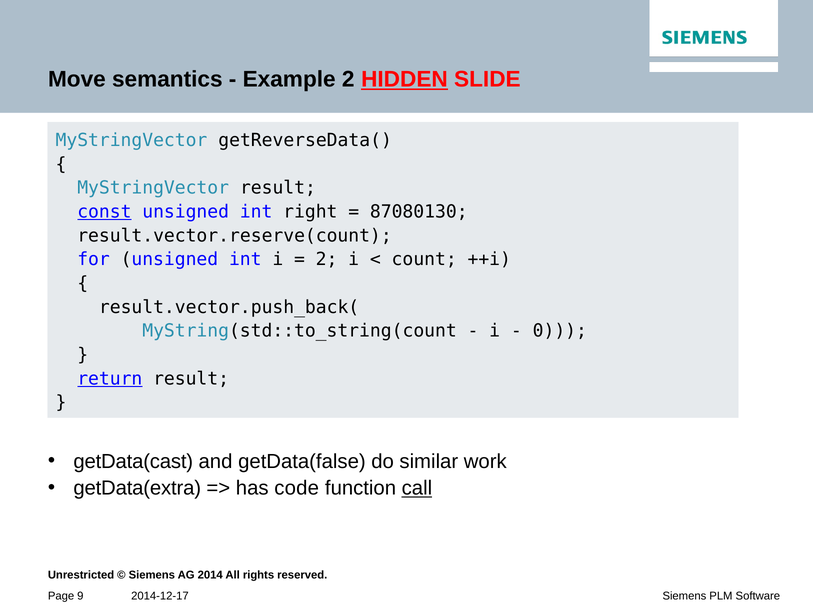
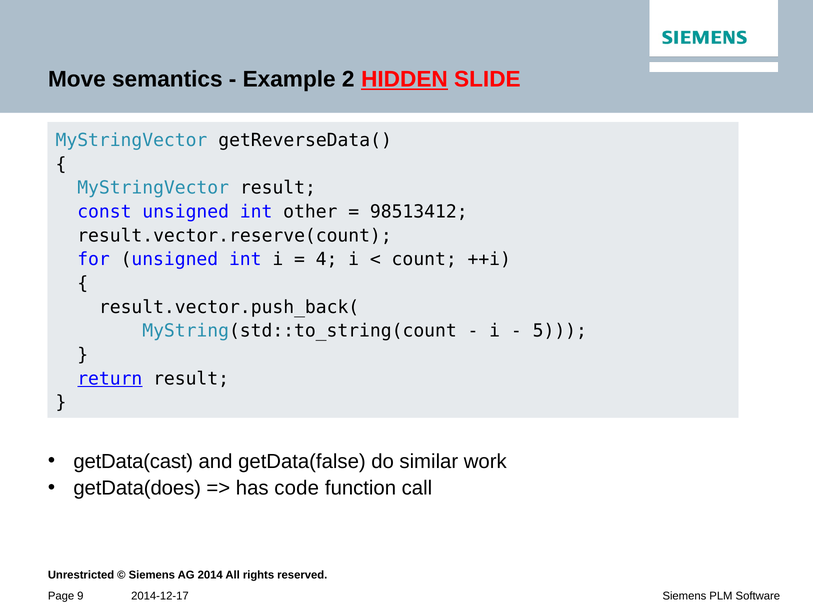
const underline: present -> none
right: right -> other
87080130: 87080130 -> 98513412
2 at (327, 259): 2 -> 4
0: 0 -> 5
getData(extra: getData(extra -> getData(does
call underline: present -> none
